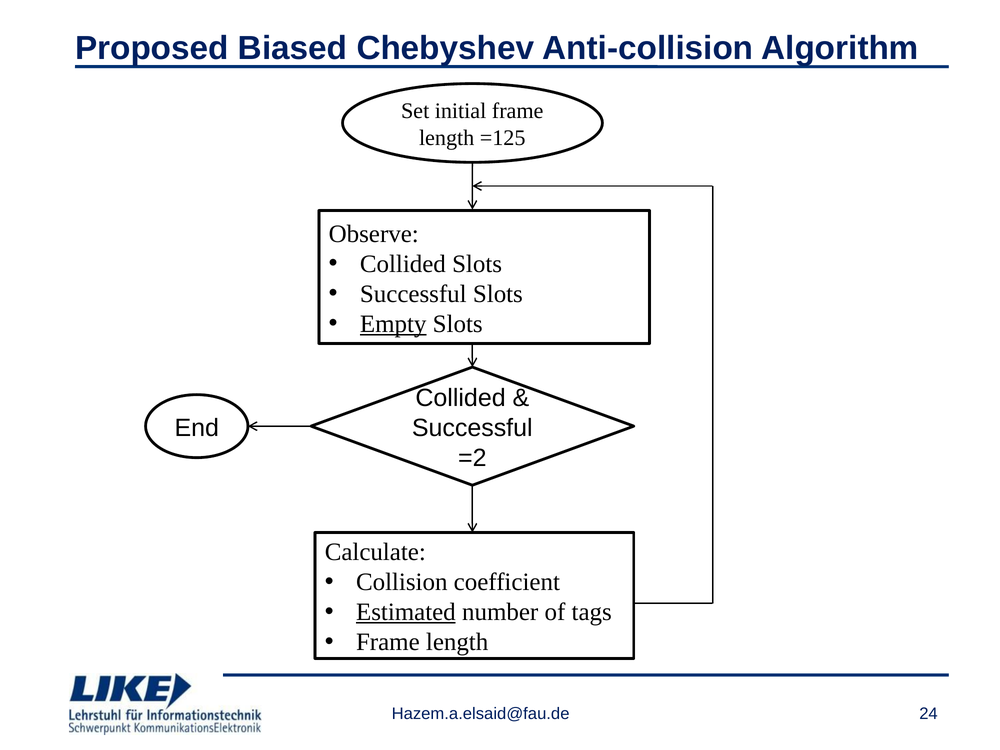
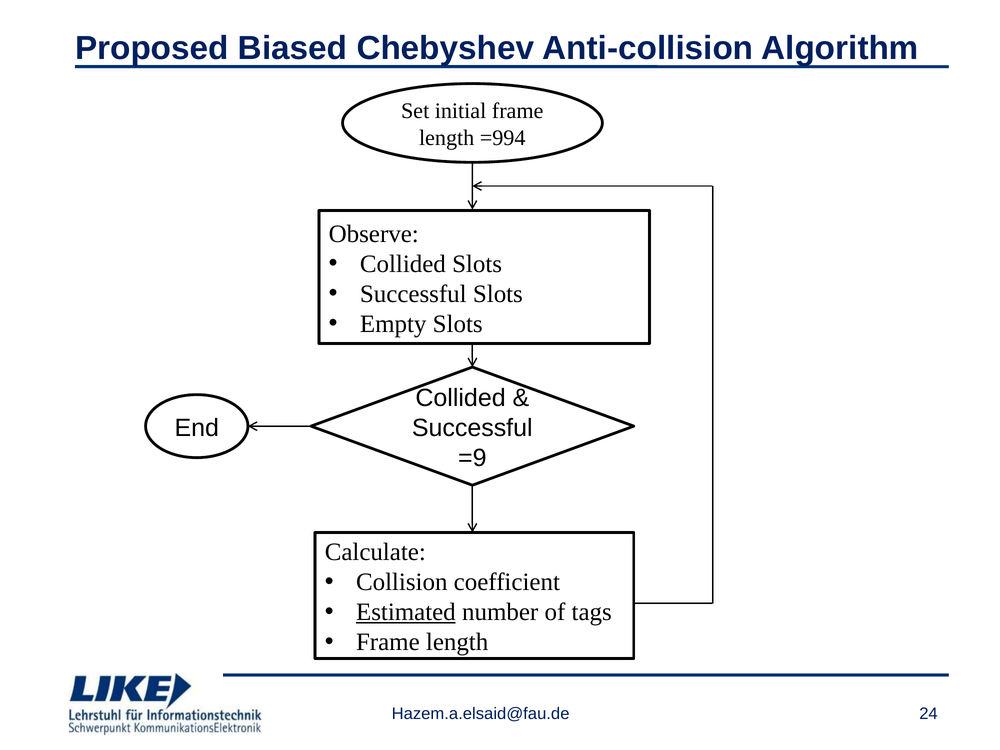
=125: =125 -> =994
Empty underline: present -> none
=2: =2 -> =9
